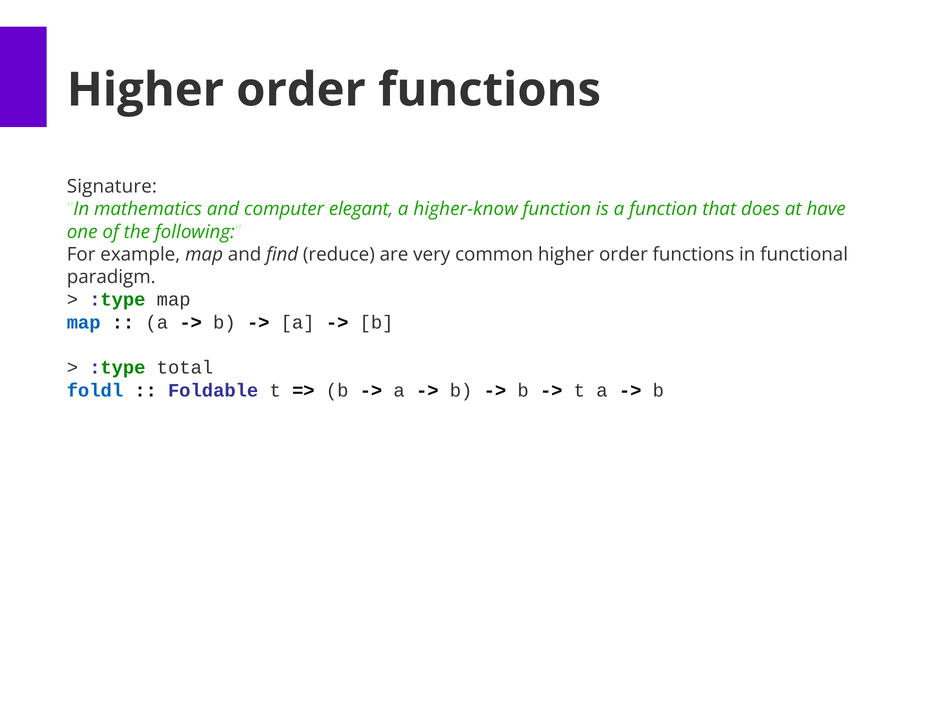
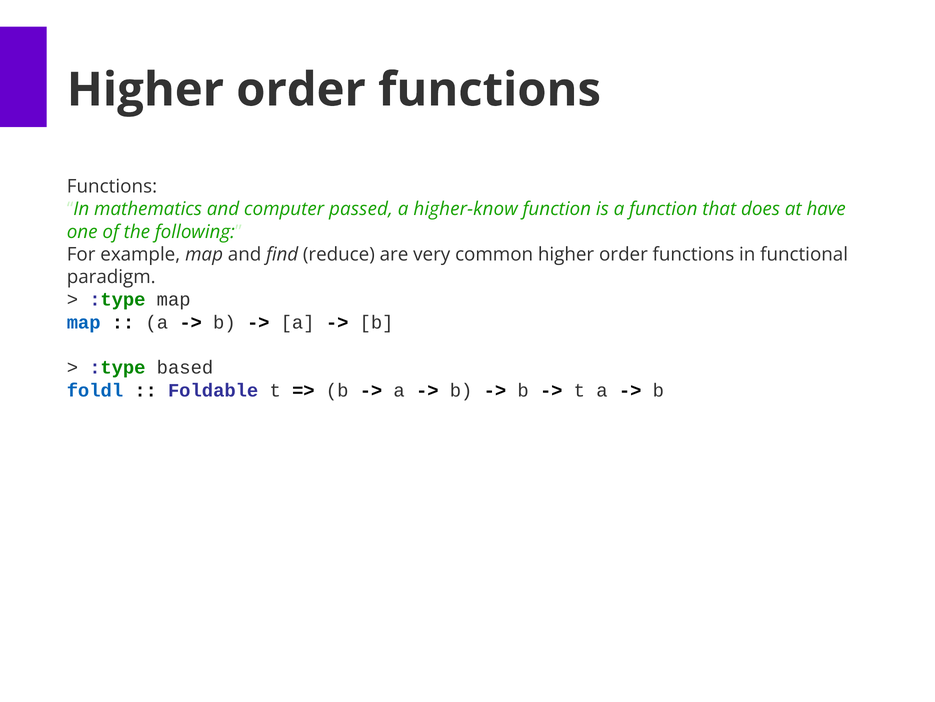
Signature at (112, 186): Signature -> Functions
elegant: elegant -> passed
total: total -> based
